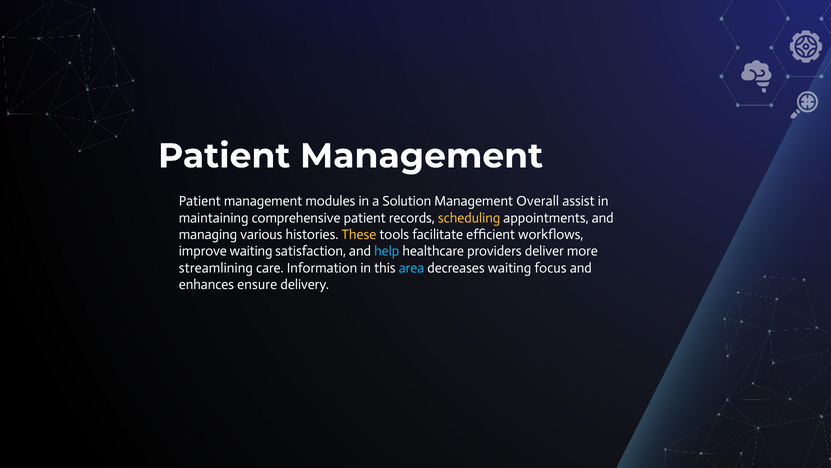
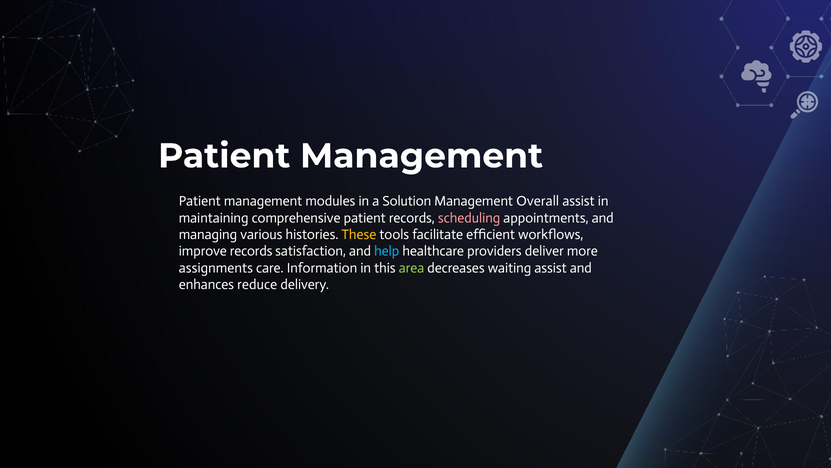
scheduling colour: yellow -> pink
improve waiting: waiting -> records
streamlining: streamlining -> assignments
area colour: light blue -> light green
waiting focus: focus -> assist
ensure: ensure -> reduce
